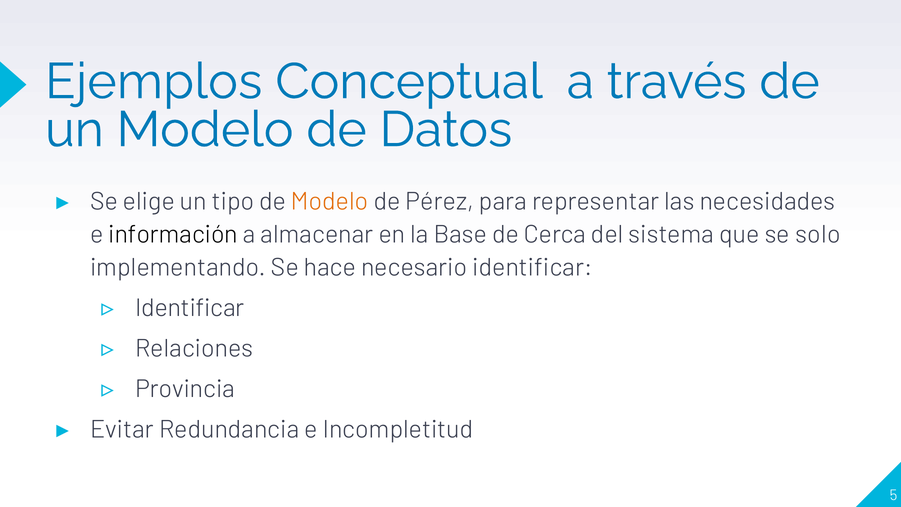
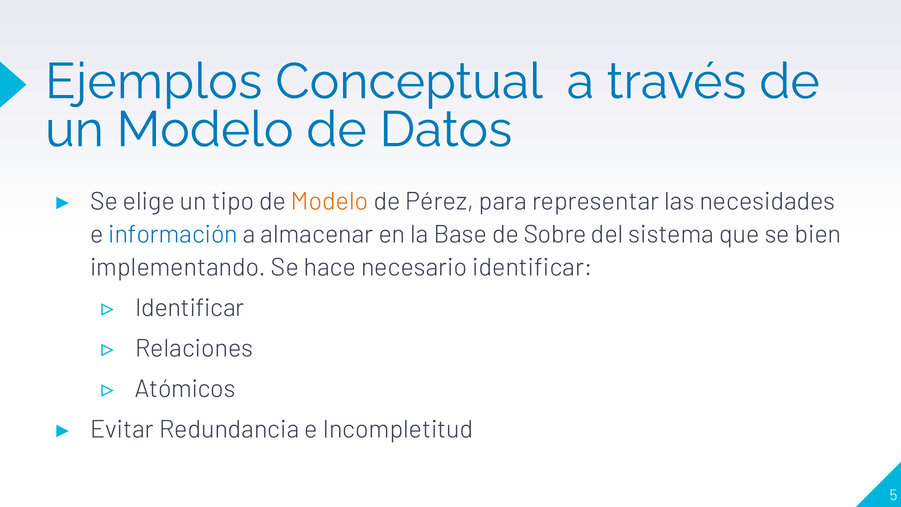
información colour: black -> blue
Cerca: Cerca -> Sobre
solo: solo -> bien
Provincia: Provincia -> Atómicos
